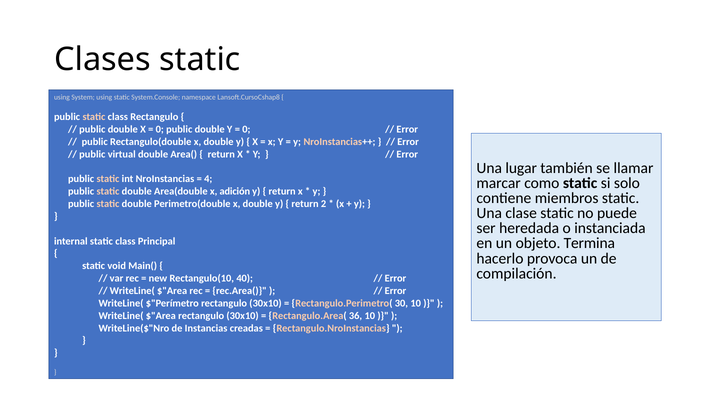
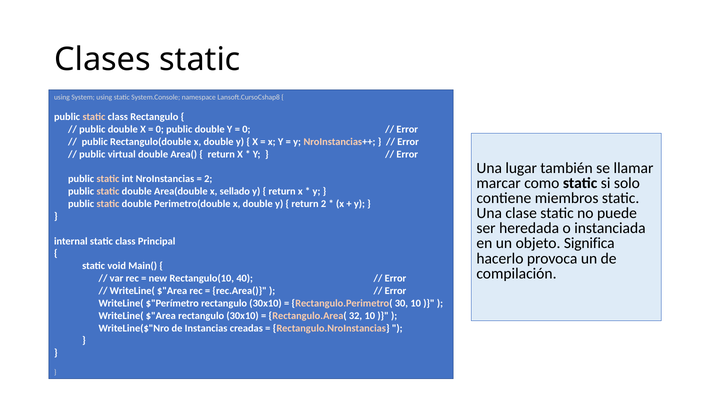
4 at (208, 179): 4 -> 2
adición: adición -> sellado
Termina: Termina -> Significa
36: 36 -> 32
